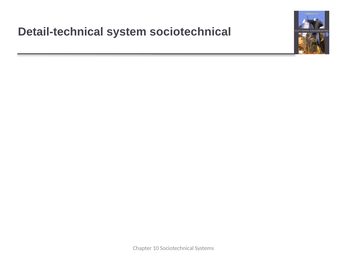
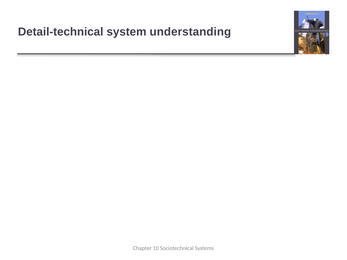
system sociotechnical: sociotechnical -> understanding
